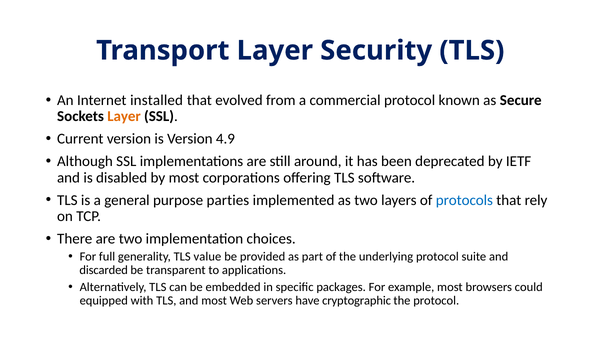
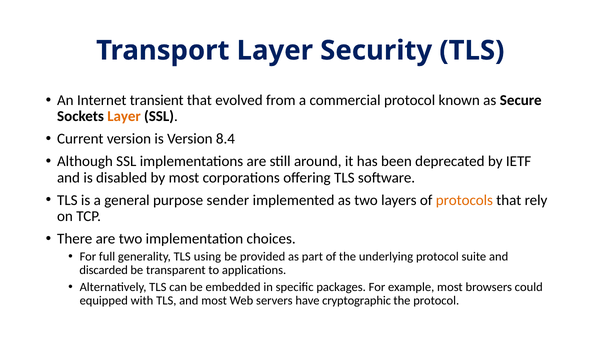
installed: installed -> transient
4.9: 4.9 -> 8.4
parties: parties -> sender
protocols colour: blue -> orange
value: value -> using
